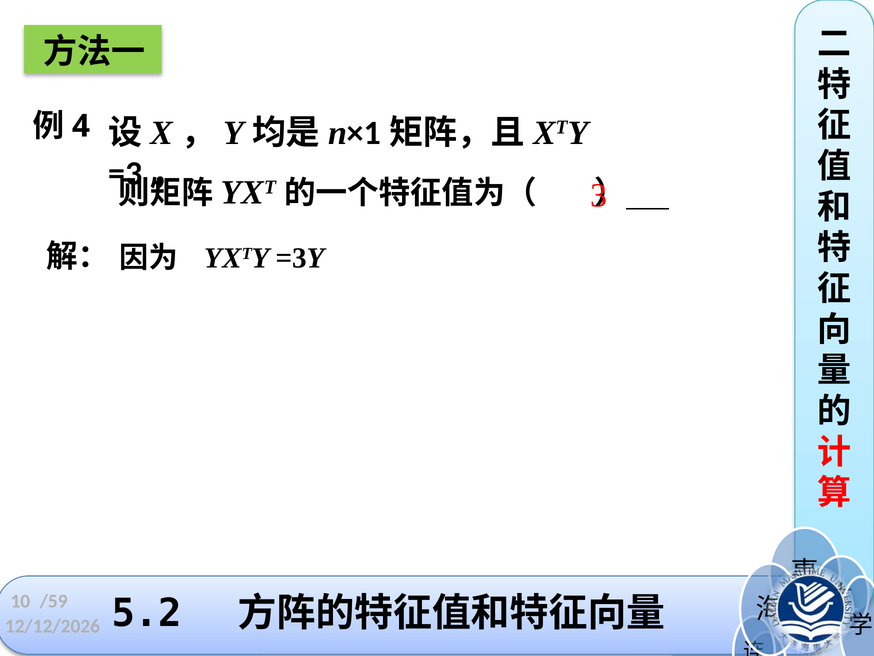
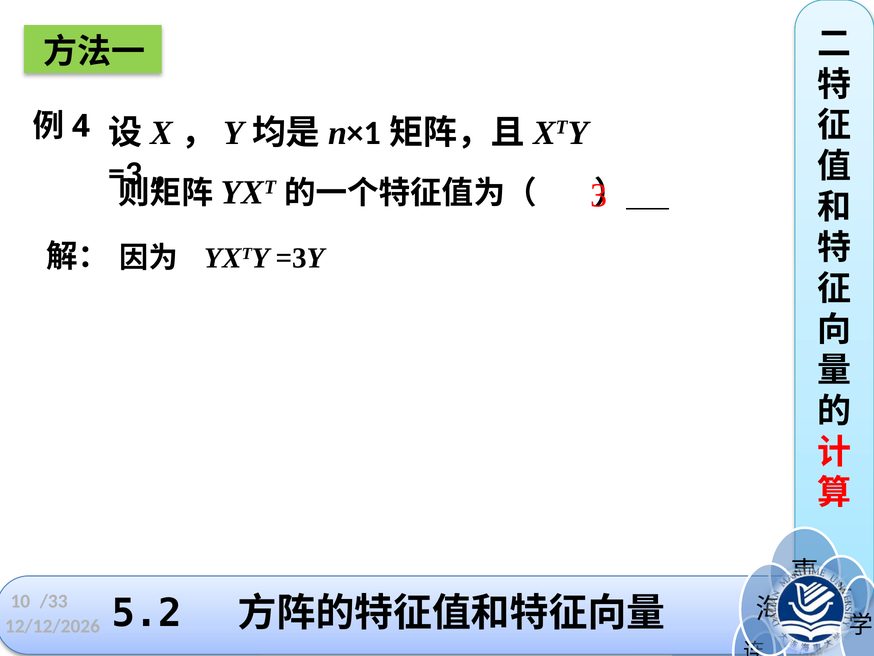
/59: /59 -> /33
